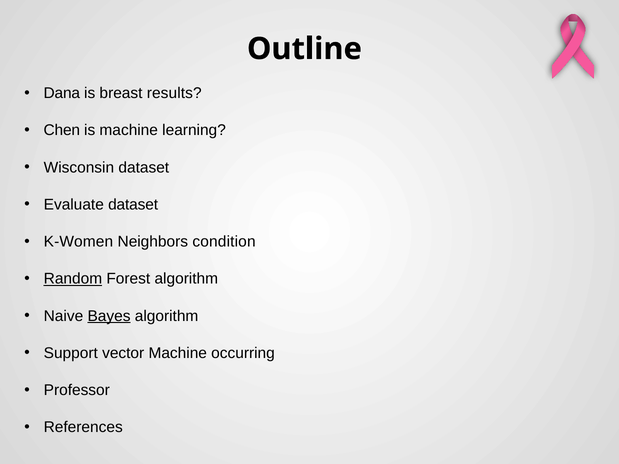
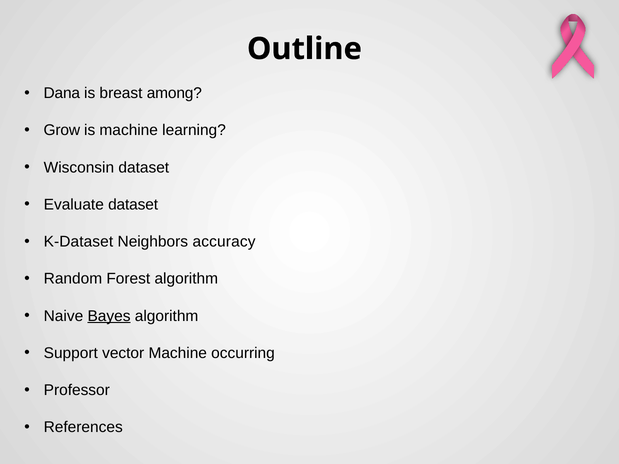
results: results -> among
Chen: Chen -> Grow
K-Women: K-Women -> K-Dataset
condition: condition -> accuracy
Random underline: present -> none
